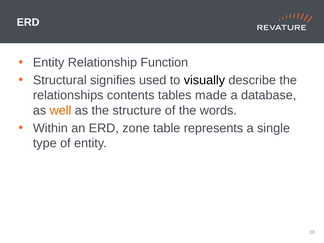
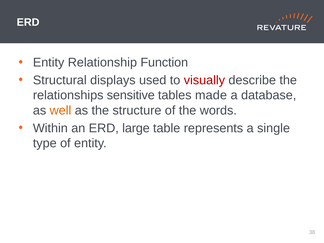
signifies: signifies -> displays
visually colour: black -> red
contents: contents -> sensitive
zone: zone -> large
